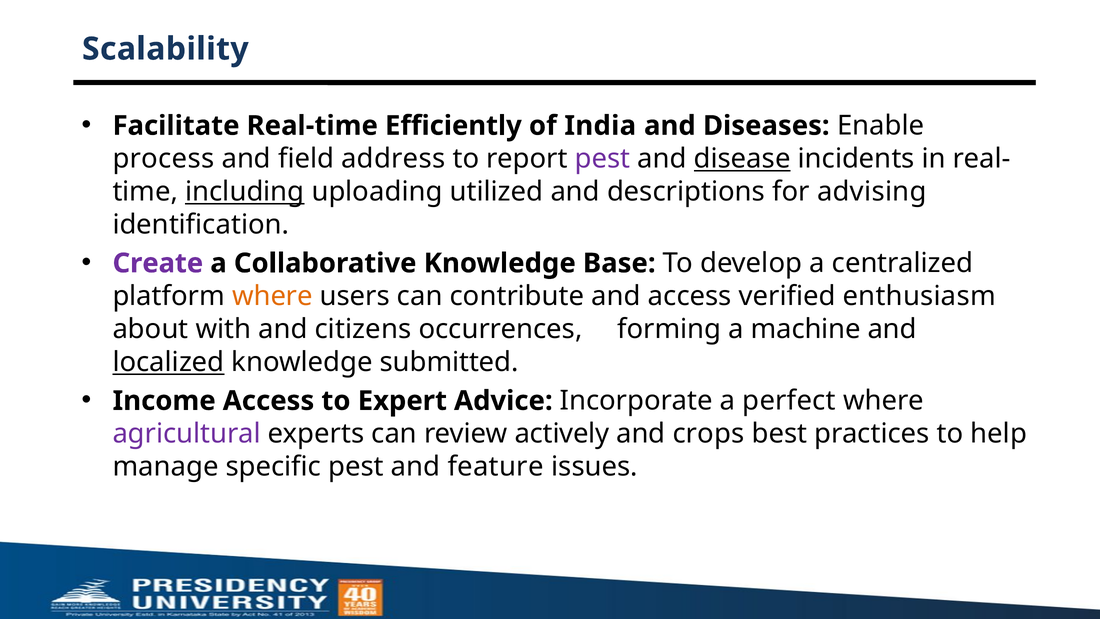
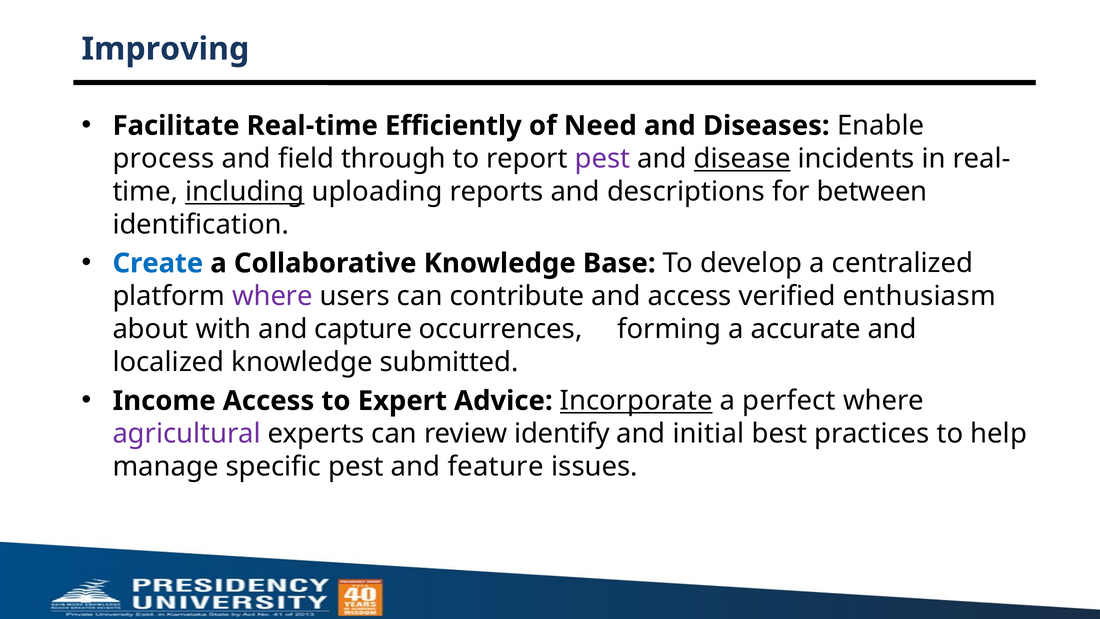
Scalability: Scalability -> Improving
India: India -> Need
address: address -> through
utilized: utilized -> reports
advising: advising -> between
Create colour: purple -> blue
where at (272, 296) colour: orange -> purple
citizens: citizens -> capture
machine: machine -> accurate
localized underline: present -> none
Incorporate underline: none -> present
actively: actively -> identify
crops: crops -> initial
